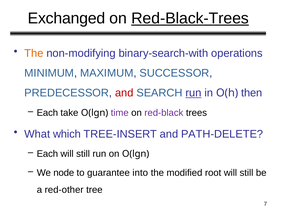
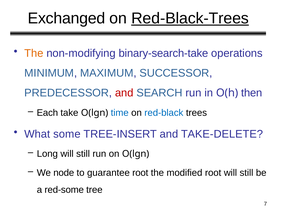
binary-search-with: binary-search-with -> binary-search-take
run at (193, 93) underline: present -> none
time colour: purple -> blue
red-black colour: purple -> blue
which: which -> some
PATH-DELETE: PATH-DELETE -> TAKE-DELETE
Each at (47, 154): Each -> Long
guarantee into: into -> root
red-other: red-other -> red-some
